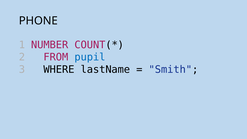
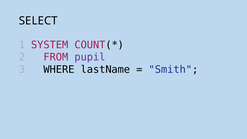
PHONE: PHONE -> SELECT
NUMBER: NUMBER -> SYSTEM
pupil colour: blue -> purple
